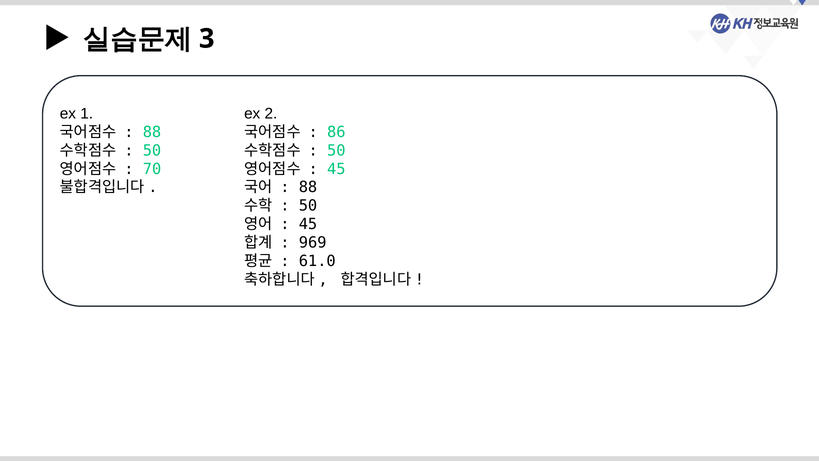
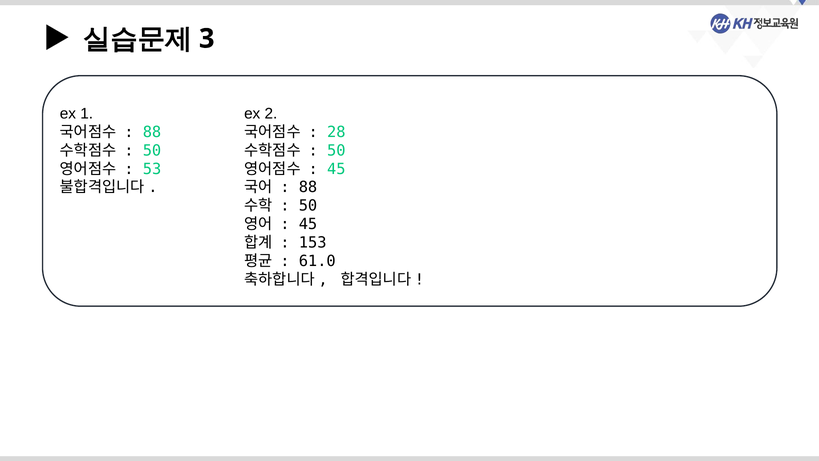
86: 86 -> 28
70: 70 -> 53
969: 969 -> 153
